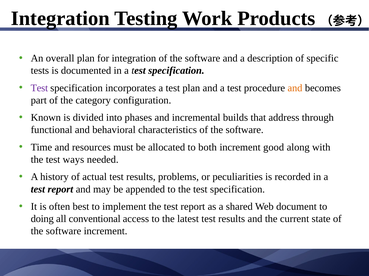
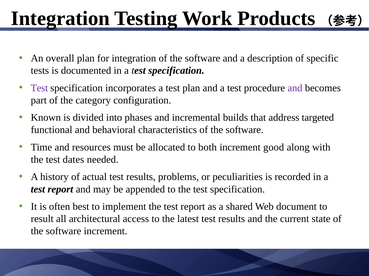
and at (295, 88) colour: orange -> purple
through: through -> targeted
ways: ways -> dates
doing: doing -> result
conventional: conventional -> architectural
